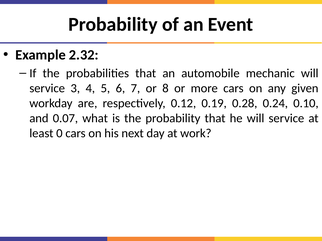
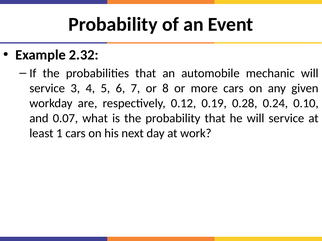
0: 0 -> 1
